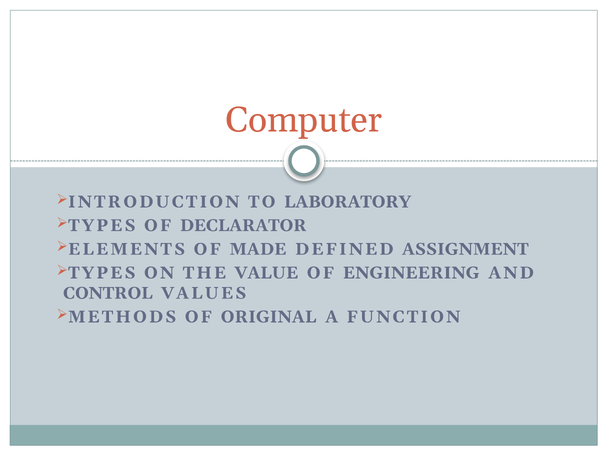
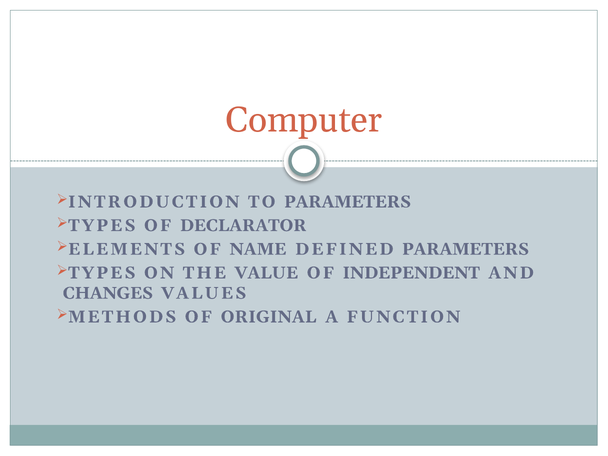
TO LABORATORY: LABORATORY -> PARAMETERS
MADE: MADE -> NAME
DEFINED ASSIGNMENT: ASSIGNMENT -> PARAMETERS
ENGINEERING: ENGINEERING -> INDEPENDENT
CONTROL: CONTROL -> CHANGES
